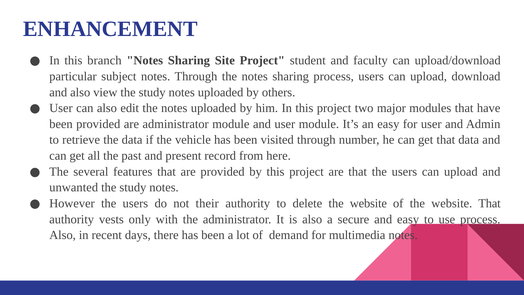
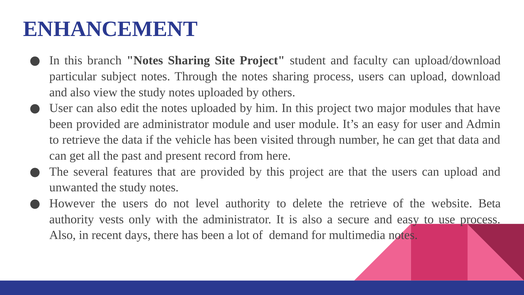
their: their -> level
delete the website: website -> retrieve
website That: That -> Beta
